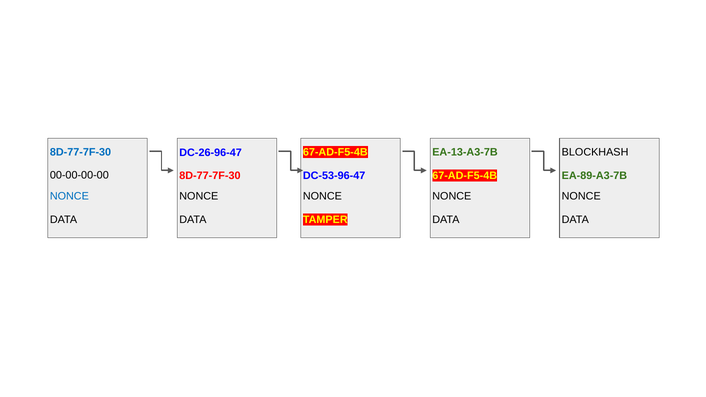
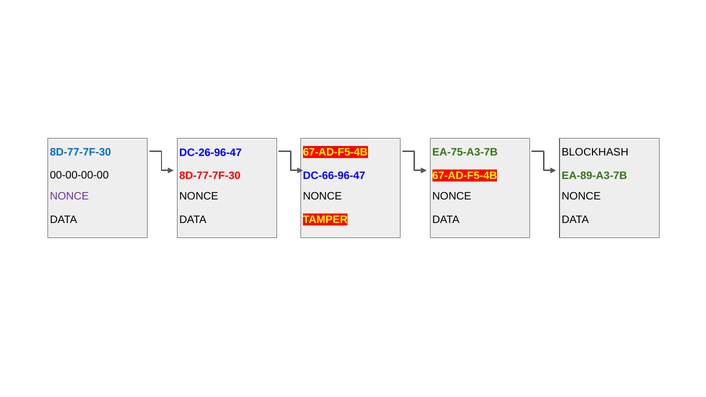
EA-13-A3-7B: EA-13-A3-7B -> EA-75-A3-7B
DC-53-96-47: DC-53-96-47 -> DC-66-96-47
NONCE at (69, 196) colour: blue -> purple
